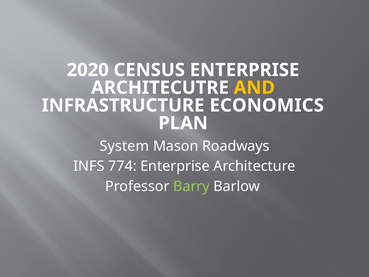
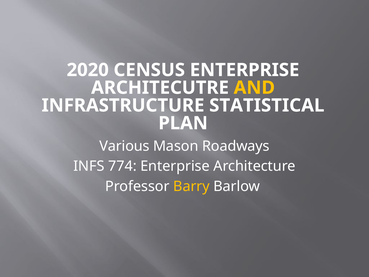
ECONOMICS: ECONOMICS -> STATISTICAL
System: System -> Various
Barry colour: light green -> yellow
